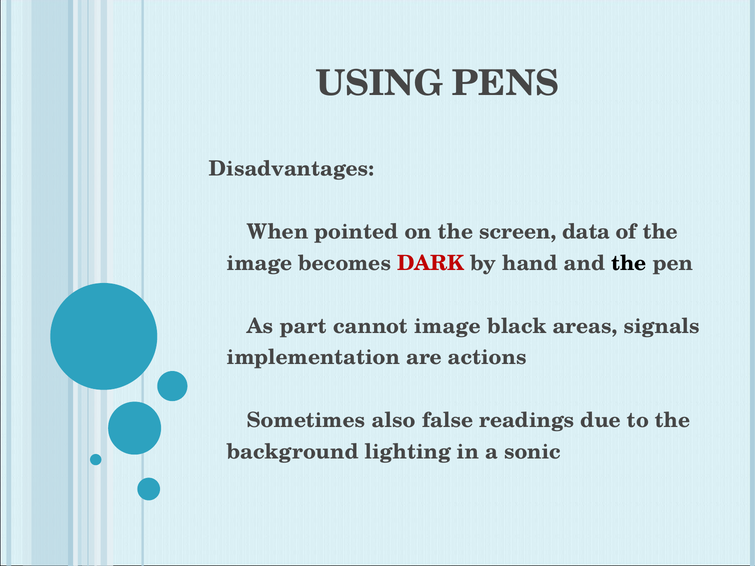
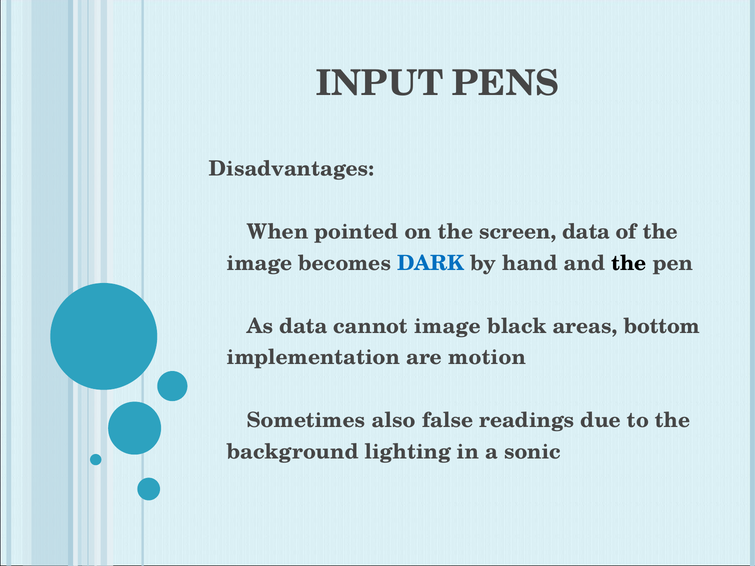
USING: USING -> INPUT
DARK colour: red -> blue
As part: part -> data
signals: signals -> bottom
actions: actions -> motion
